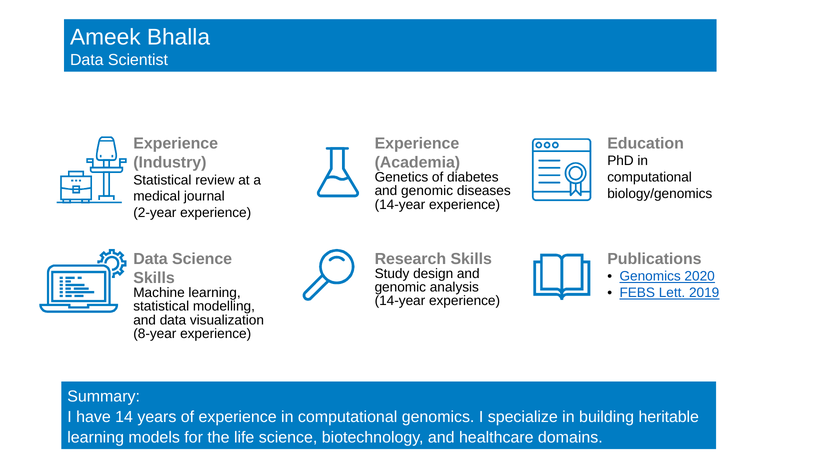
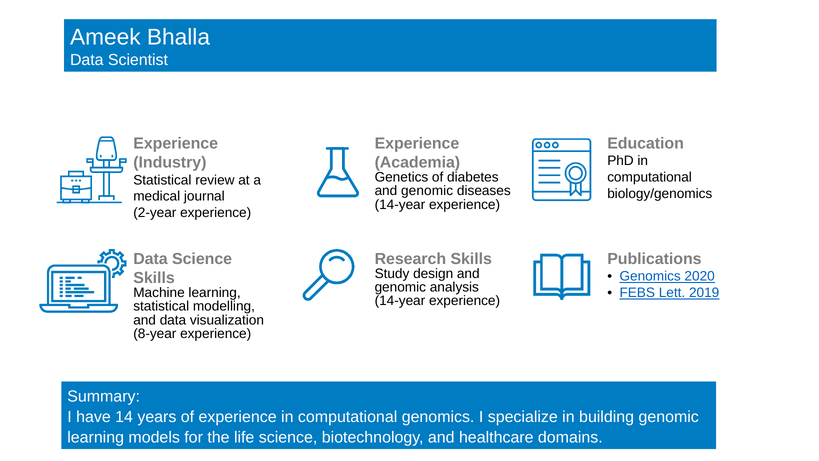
building heritable: heritable -> genomic
